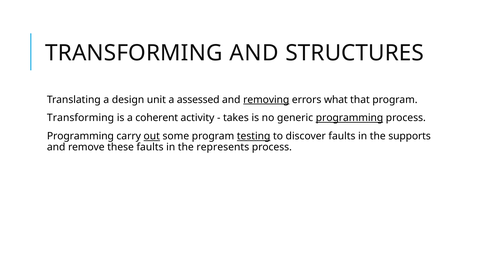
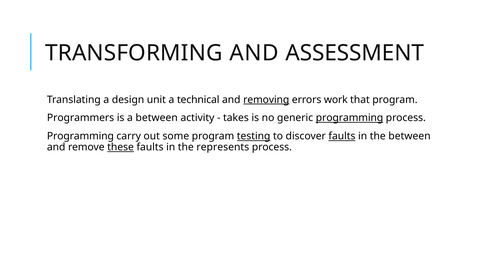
STRUCTURES: STRUCTURES -> ASSESSMENT
assessed: assessed -> technical
what: what -> work
Transforming at (81, 118): Transforming -> Programmers
a coherent: coherent -> between
out underline: present -> none
faults at (342, 136) underline: none -> present
the supports: supports -> between
these underline: none -> present
